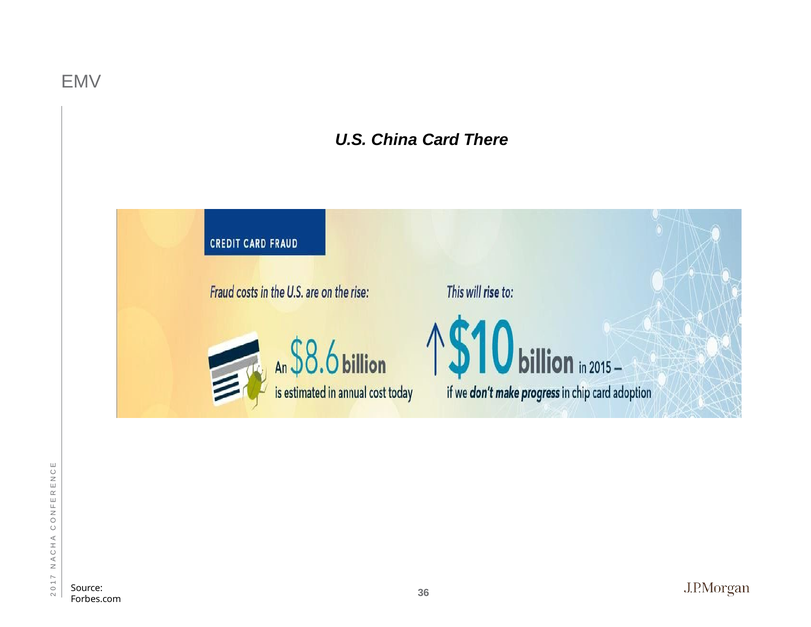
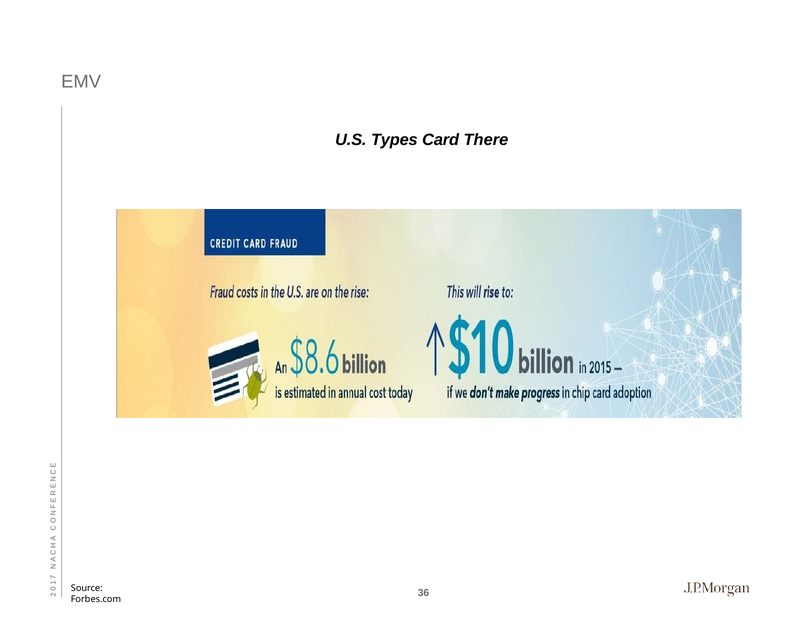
China: China -> Types
